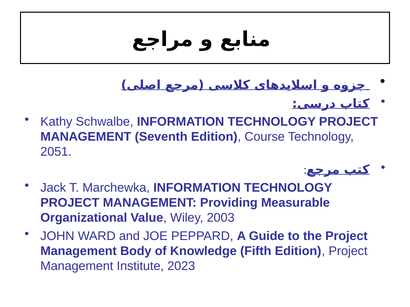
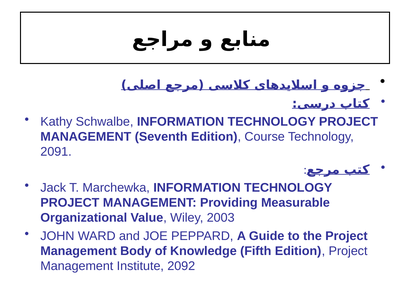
2051: 2051 -> 2091
2023: 2023 -> 2092
